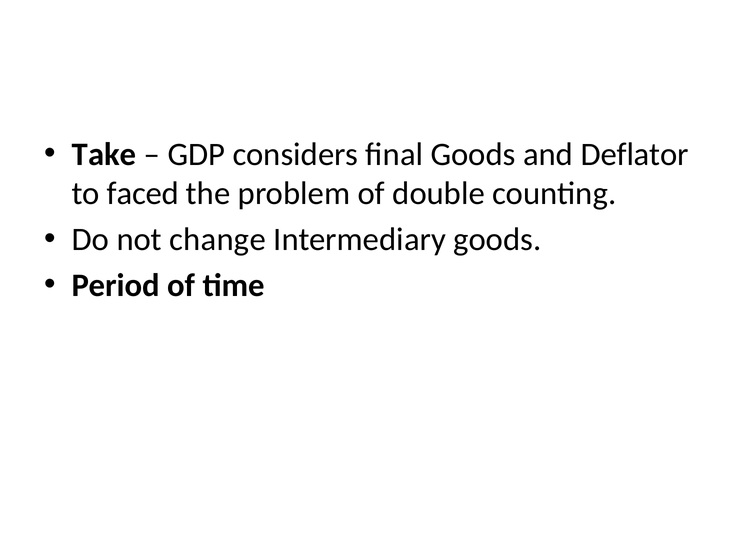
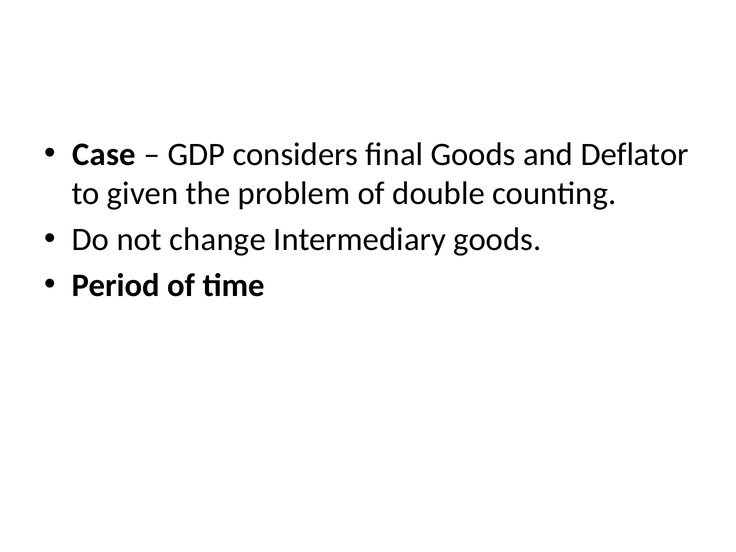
Take: Take -> Case
faced: faced -> given
